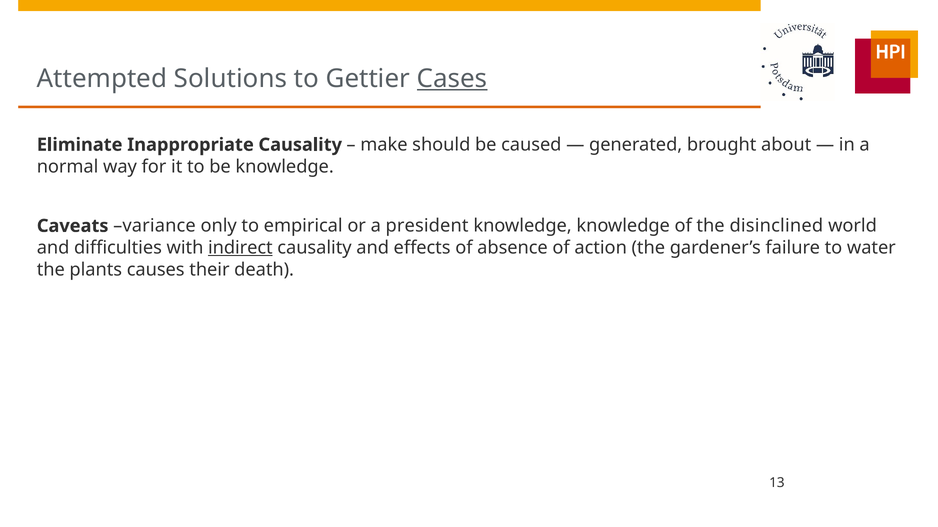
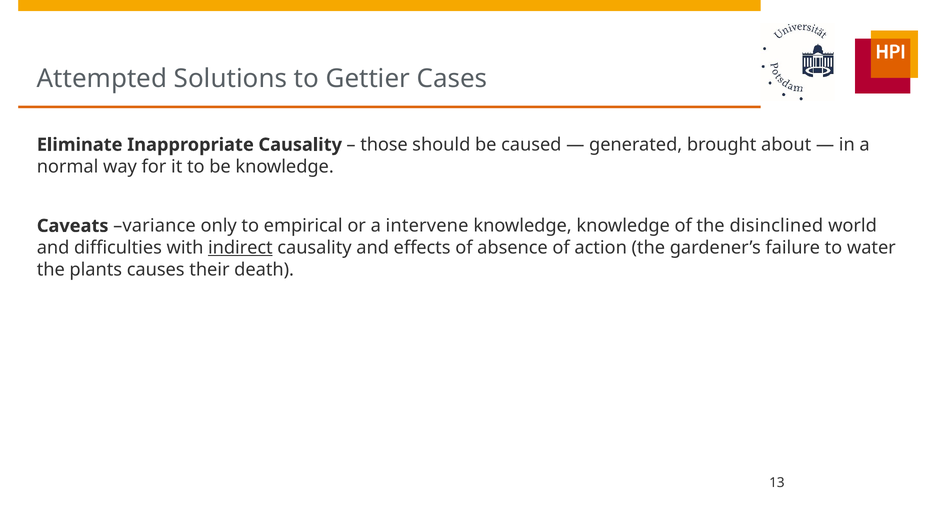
Cases underline: present -> none
make: make -> those
president: president -> intervene
